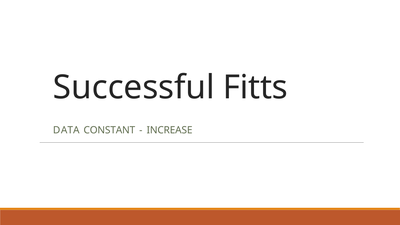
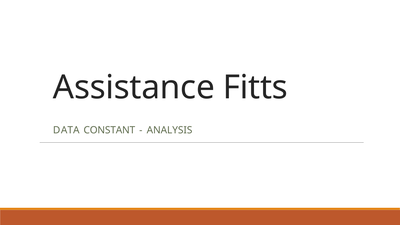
Successful: Successful -> Assistance
INCREASE: INCREASE -> ANALYSIS
